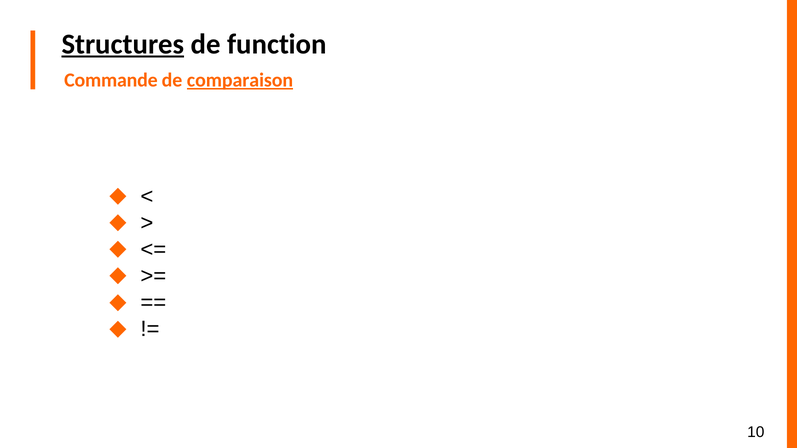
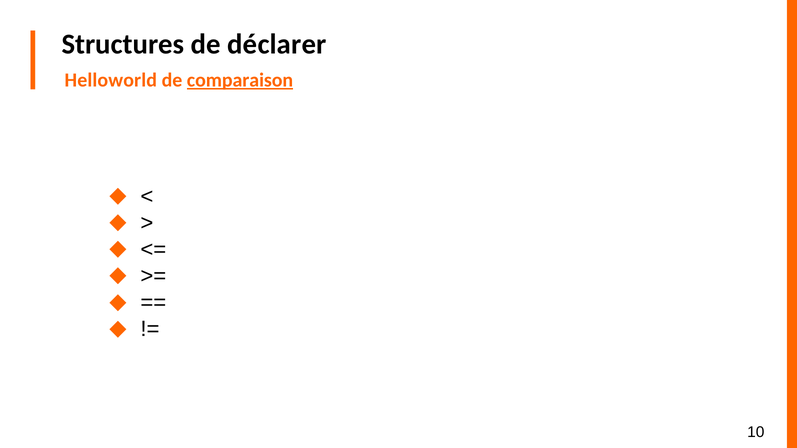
Structures underline: present -> none
function: function -> déclarer
Commande: Commande -> Helloworld
